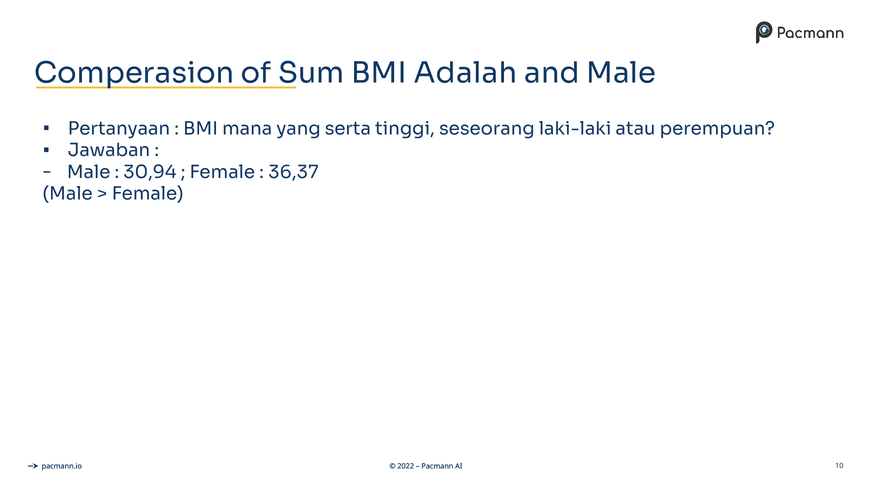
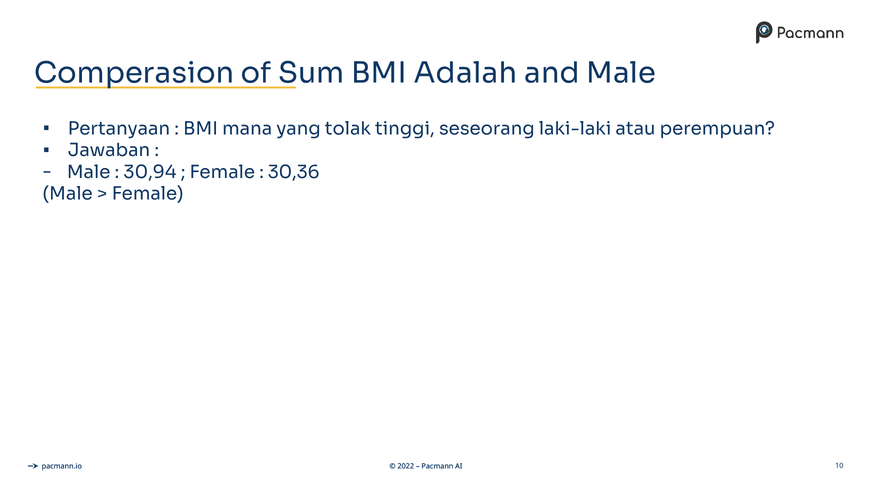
serta: serta -> tolak
36,37: 36,37 -> 30,36
